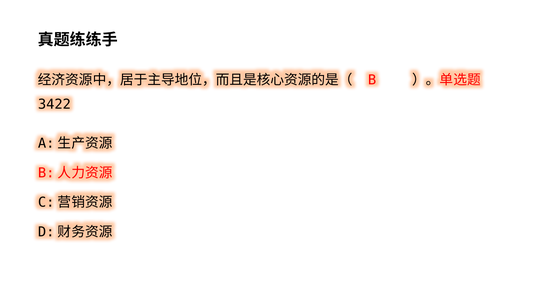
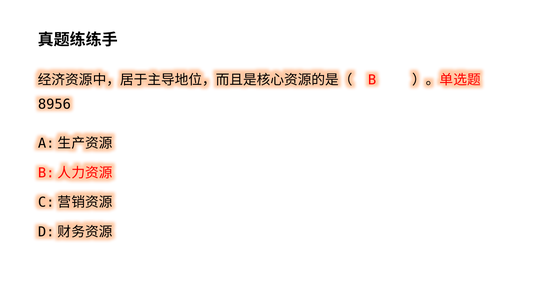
3422: 3422 -> 8956
